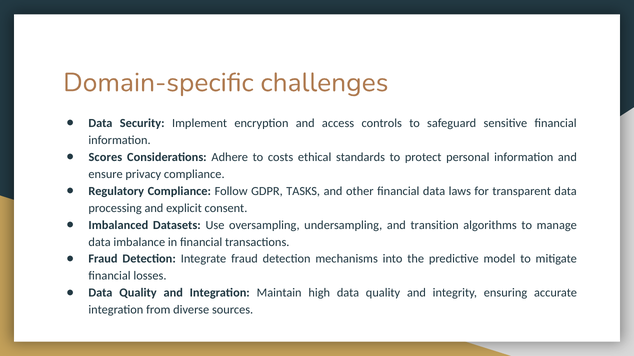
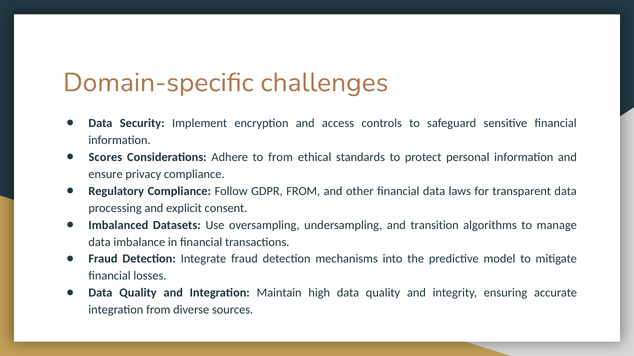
to costs: costs -> from
GDPR TASKS: TASKS -> FROM
